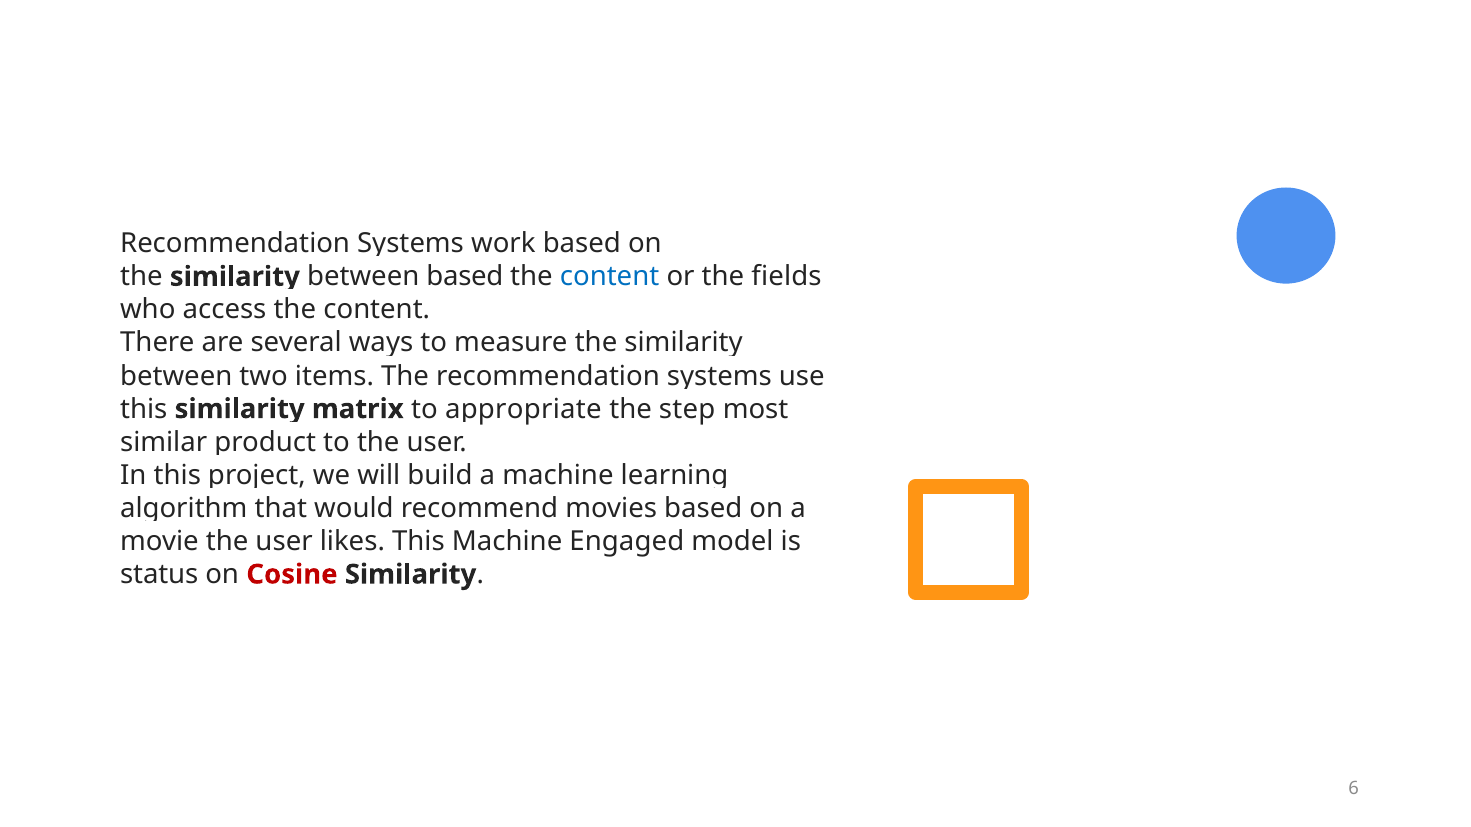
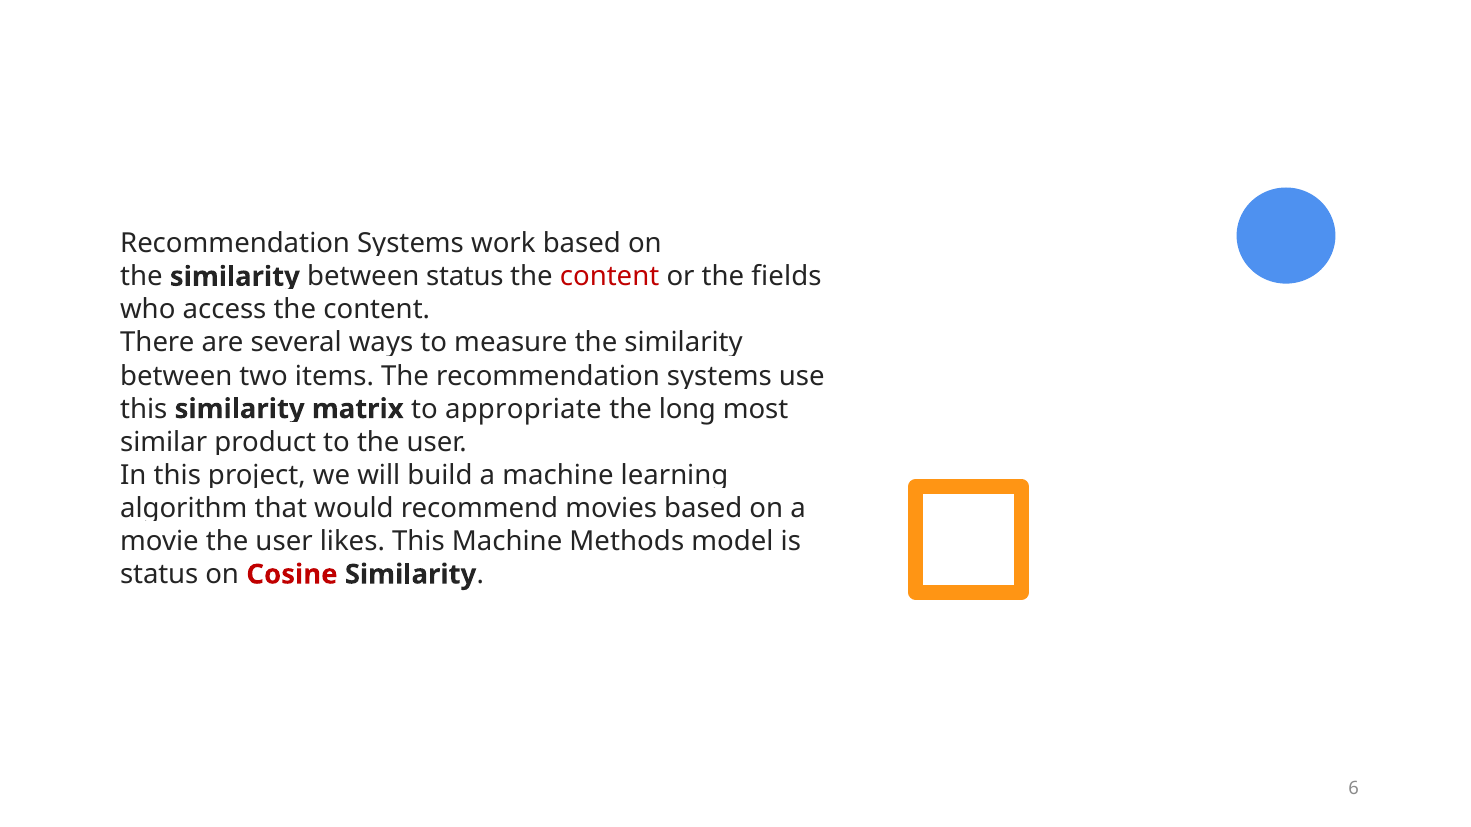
based at (465, 277): based -> status
content at (610, 277) colour: blue -> red
step: step -> long
Engaged: Engaged -> Methods
